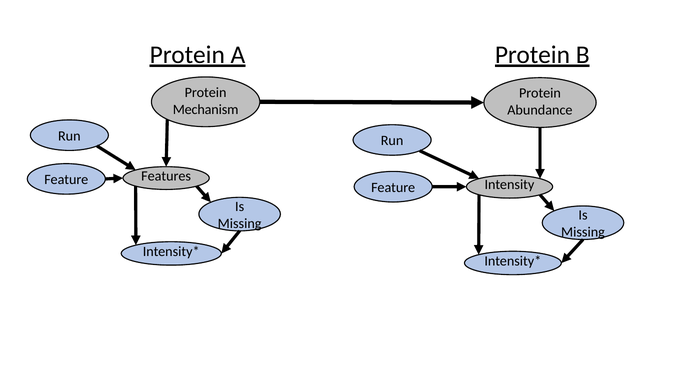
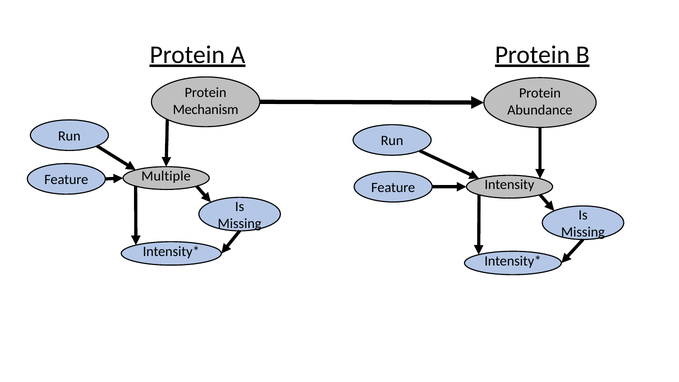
Features: Features -> Multiple
